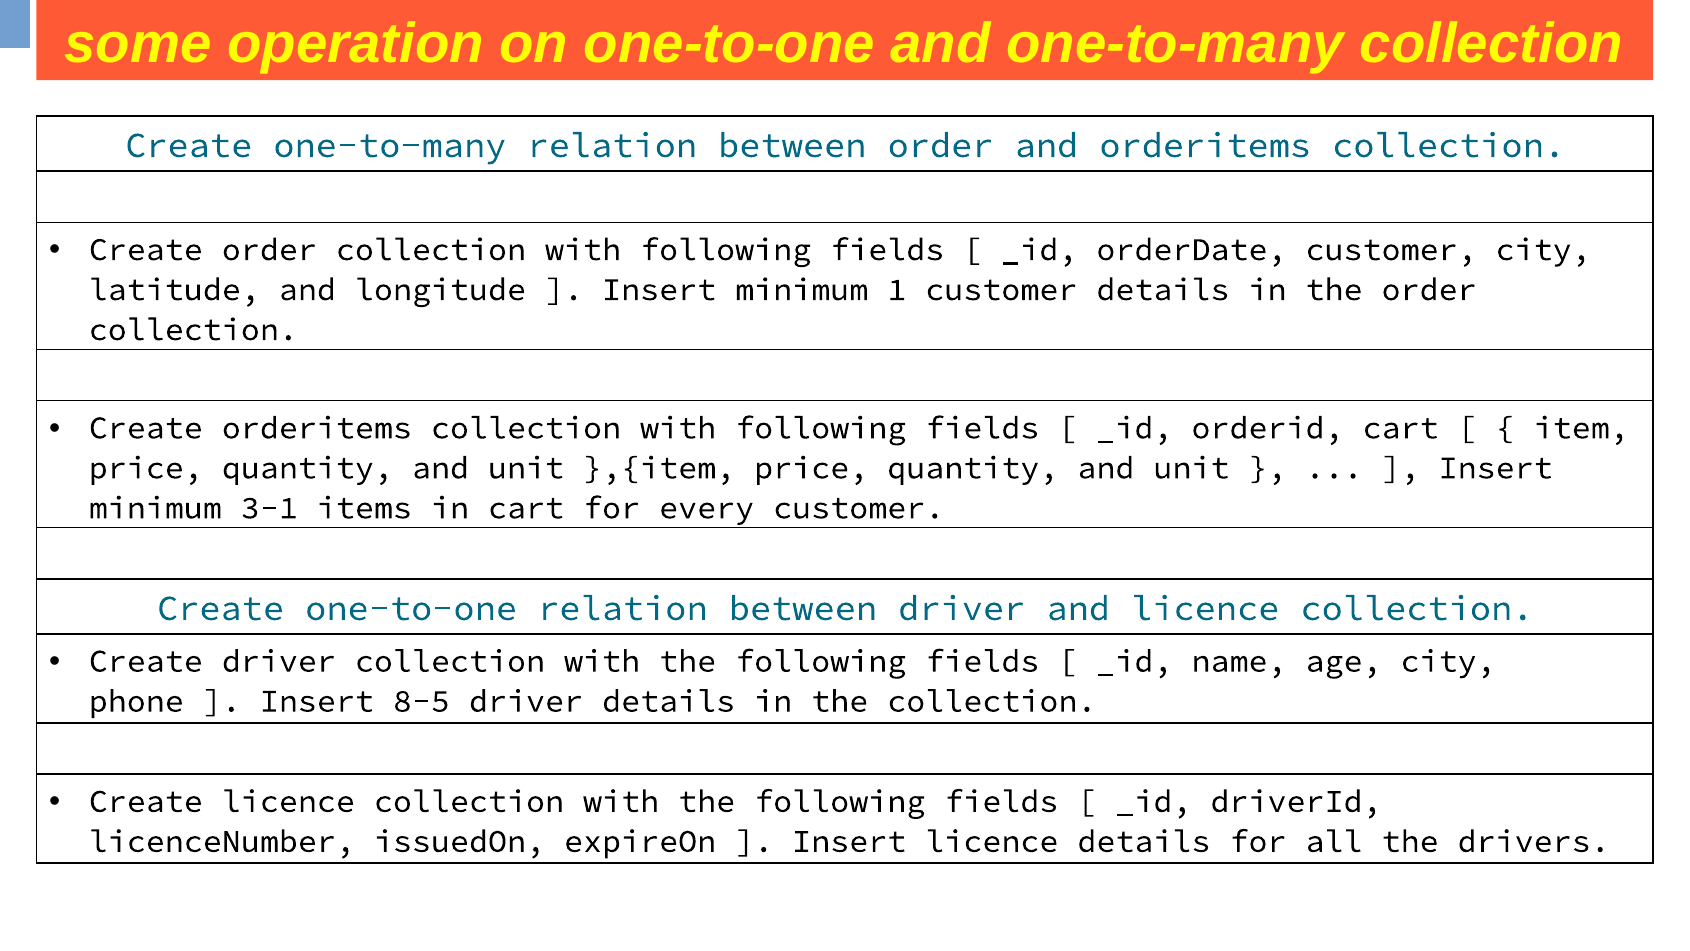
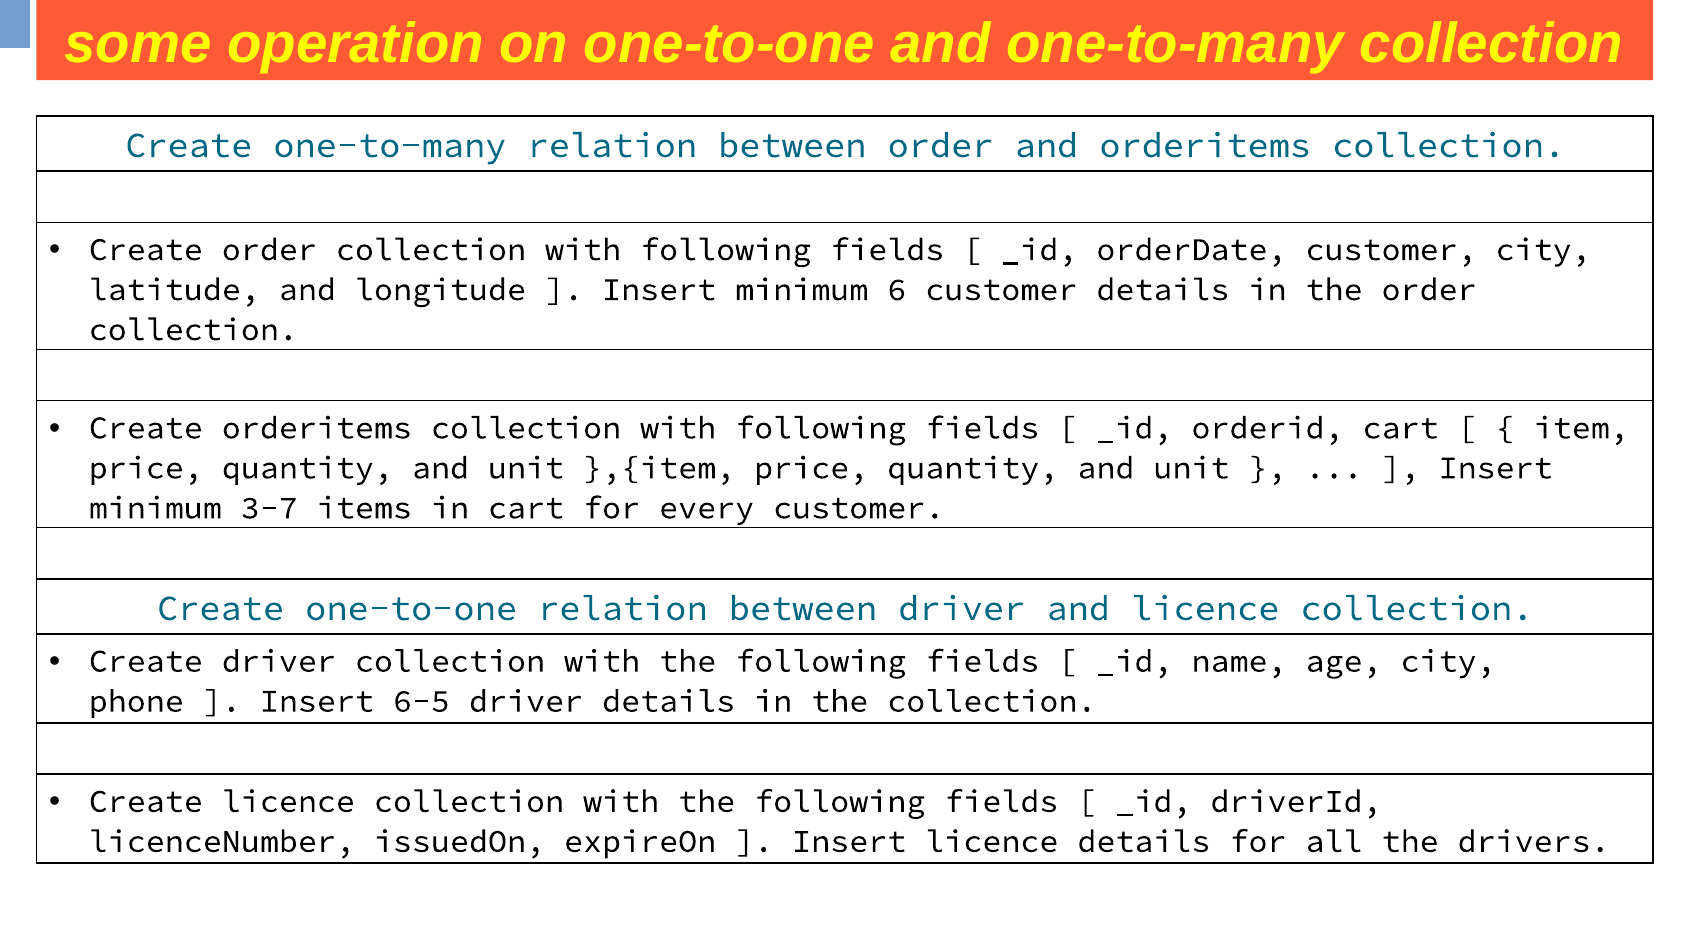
1: 1 -> 6
3-1: 3-1 -> 3-7
8-5: 8-5 -> 6-5
